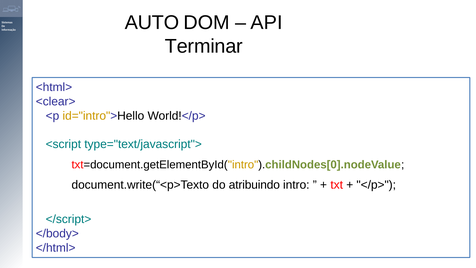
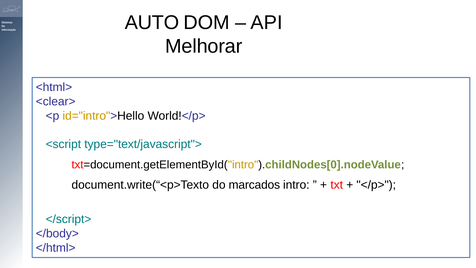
Terminar: Terminar -> Melhorar
atribuindo: atribuindo -> marcados
